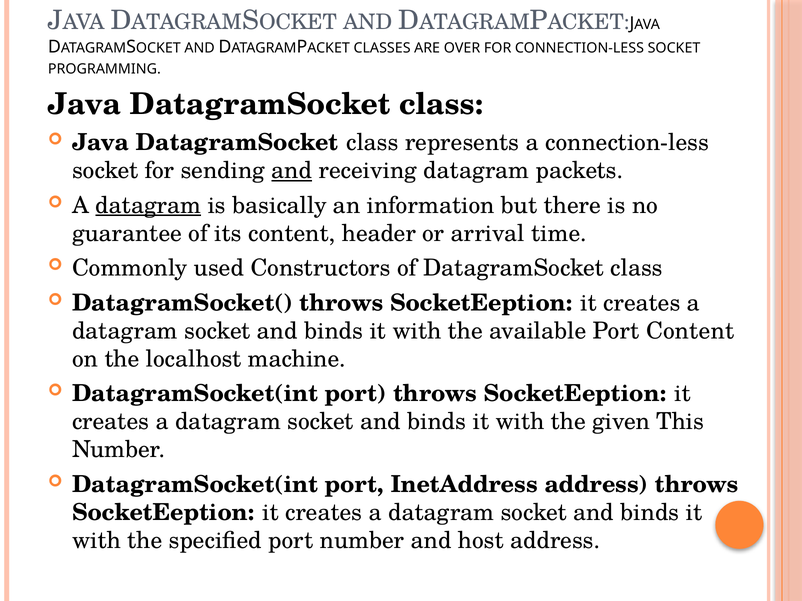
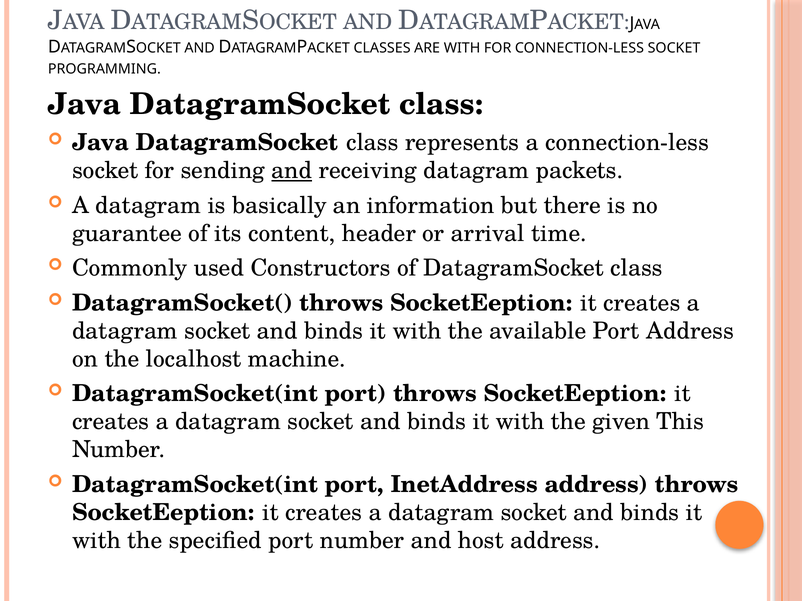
ARE OVER: OVER -> WITH
datagram at (148, 205) underline: present -> none
Port Content: Content -> Address
